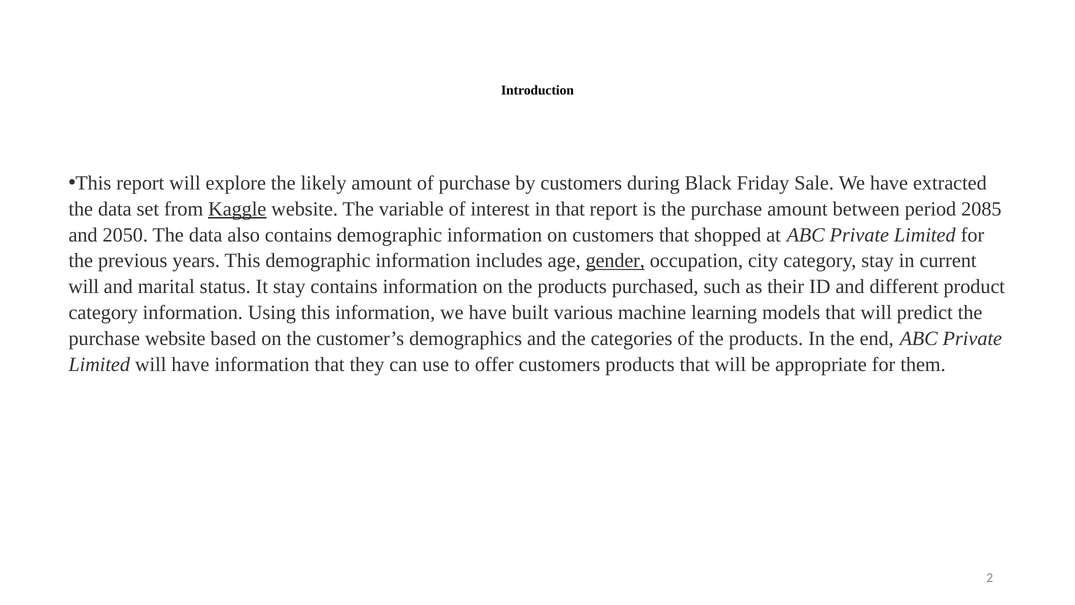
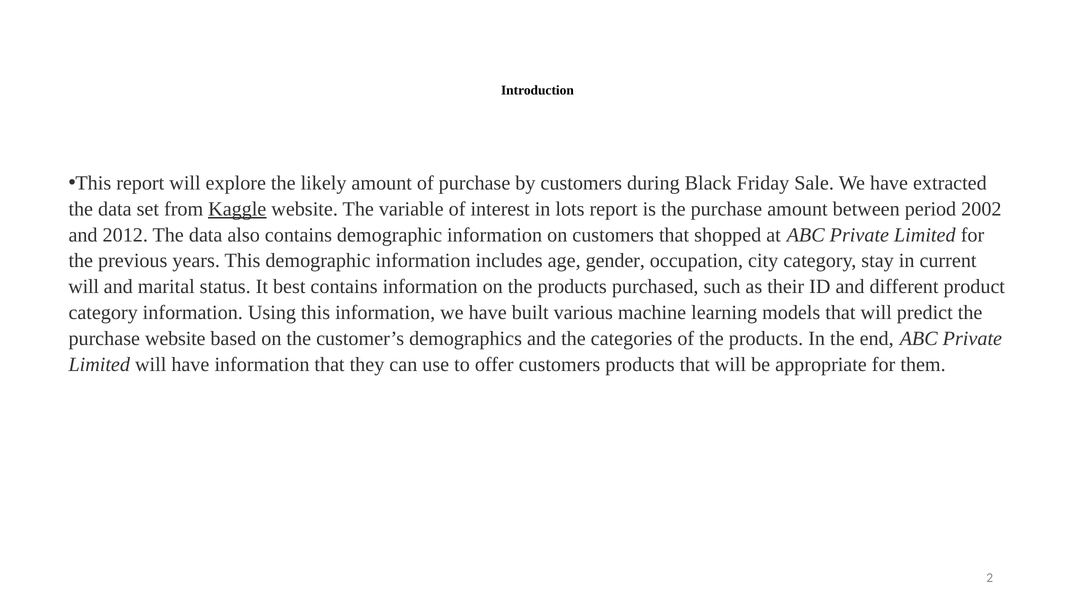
in that: that -> lots
2085: 2085 -> 2002
2050: 2050 -> 2012
gender underline: present -> none
It stay: stay -> best
